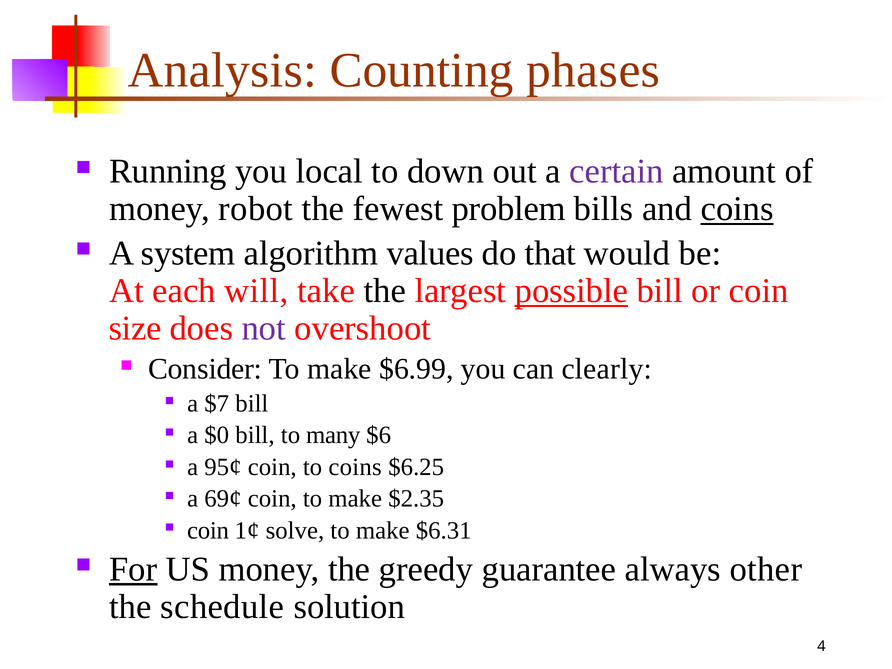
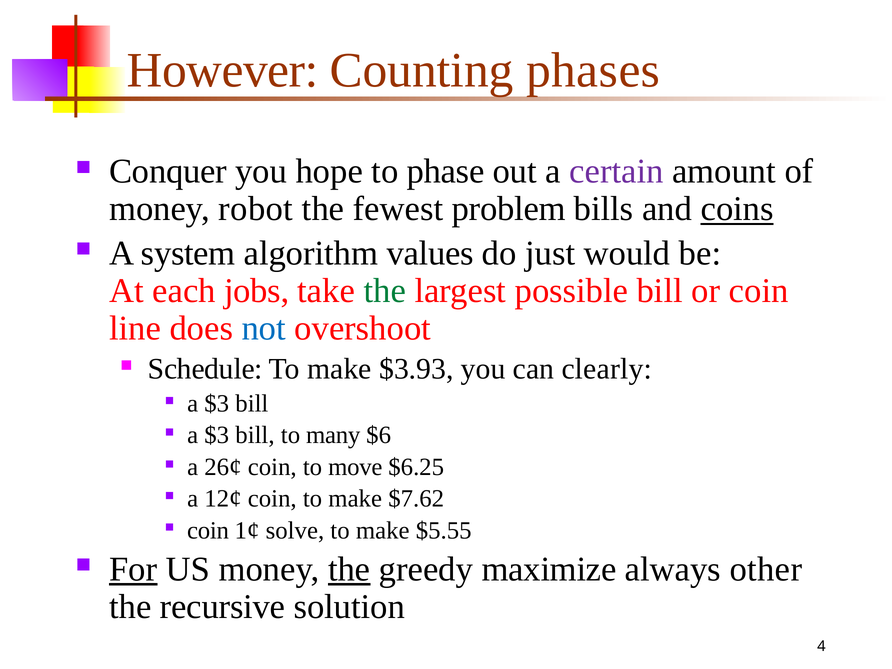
Analysis: Analysis -> However
Running: Running -> Conquer
local: local -> hope
down: down -> phase
that: that -> just
will: will -> jobs
the at (385, 291) colour: black -> green
possible underline: present -> none
size: size -> line
not colour: purple -> blue
Consider: Consider -> Schedule
$6.99: $6.99 -> $3.93
$7 at (217, 404): $7 -> $3
$0 at (217, 435): $0 -> $3
95¢: 95¢ -> 26¢
to coins: coins -> move
69¢: 69¢ -> 12¢
$2.35: $2.35 -> $7.62
$6.31: $6.31 -> $5.55
the at (349, 569) underline: none -> present
guarantee: guarantee -> maximize
schedule: schedule -> recursive
